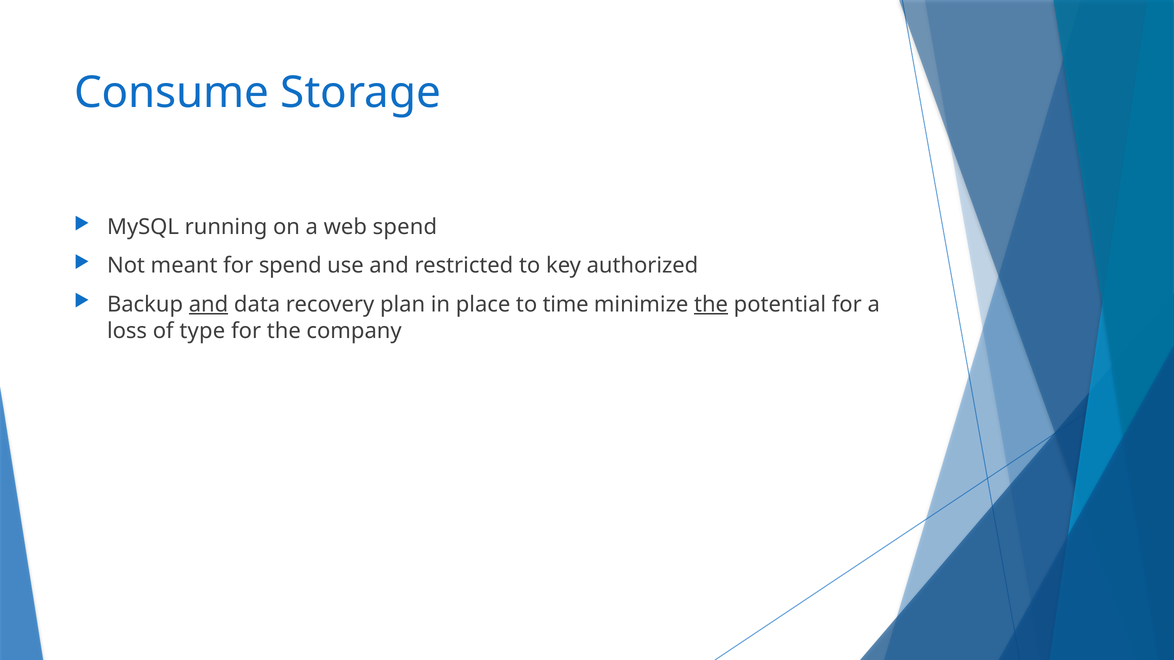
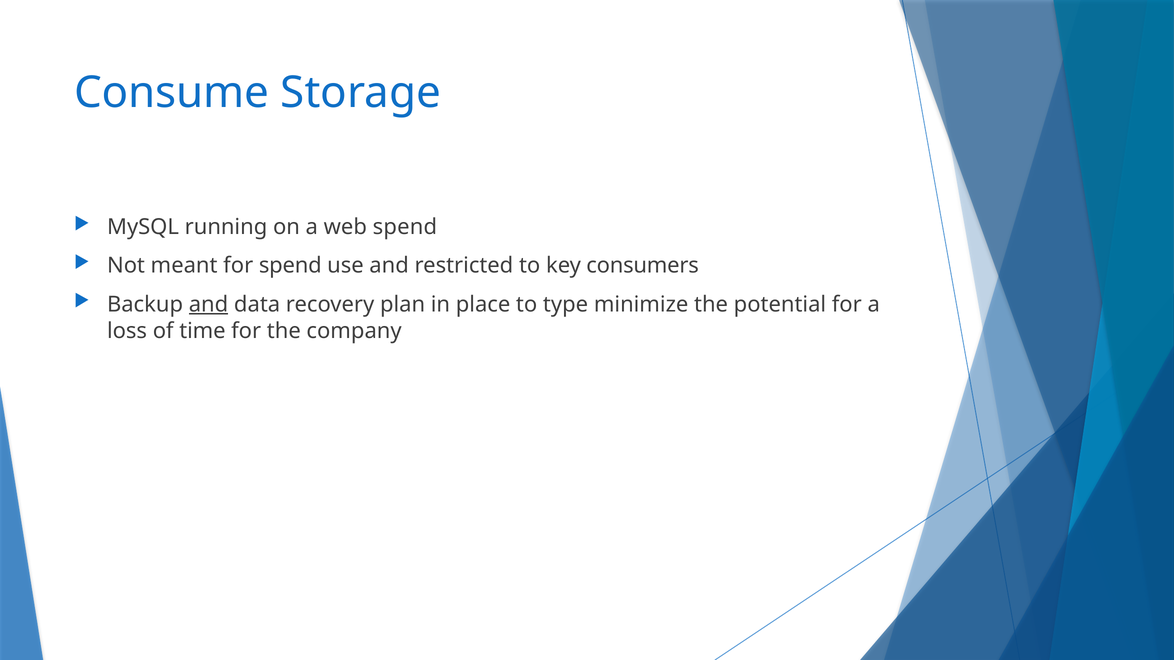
authorized: authorized -> consumers
time: time -> type
the at (711, 305) underline: present -> none
type: type -> time
